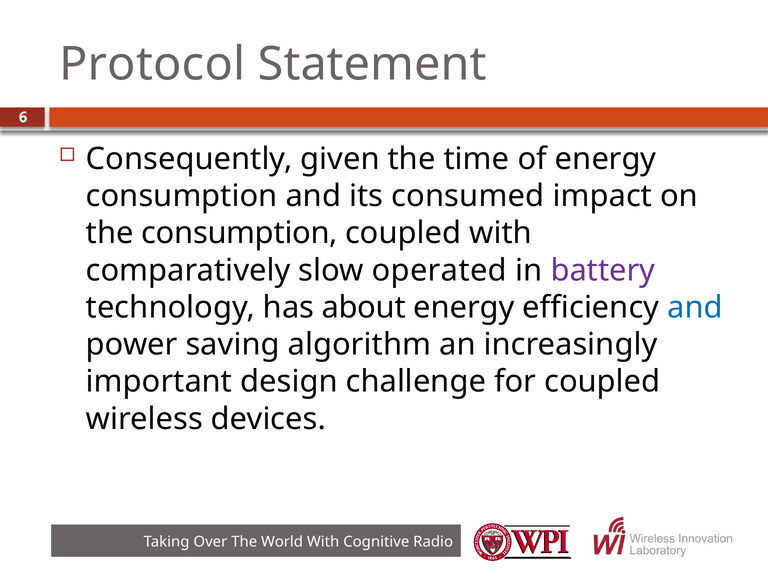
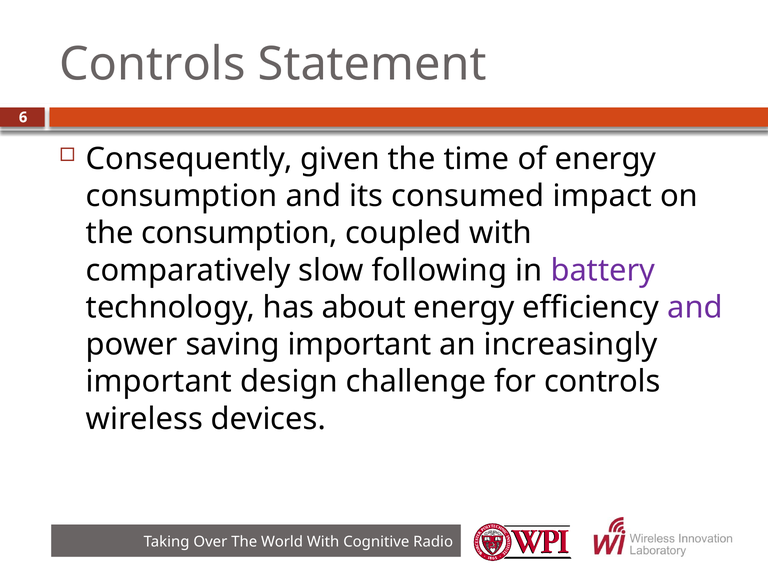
Protocol at (152, 64): Protocol -> Controls
operated: operated -> following
and at (695, 307) colour: blue -> purple
saving algorithm: algorithm -> important
for coupled: coupled -> controls
